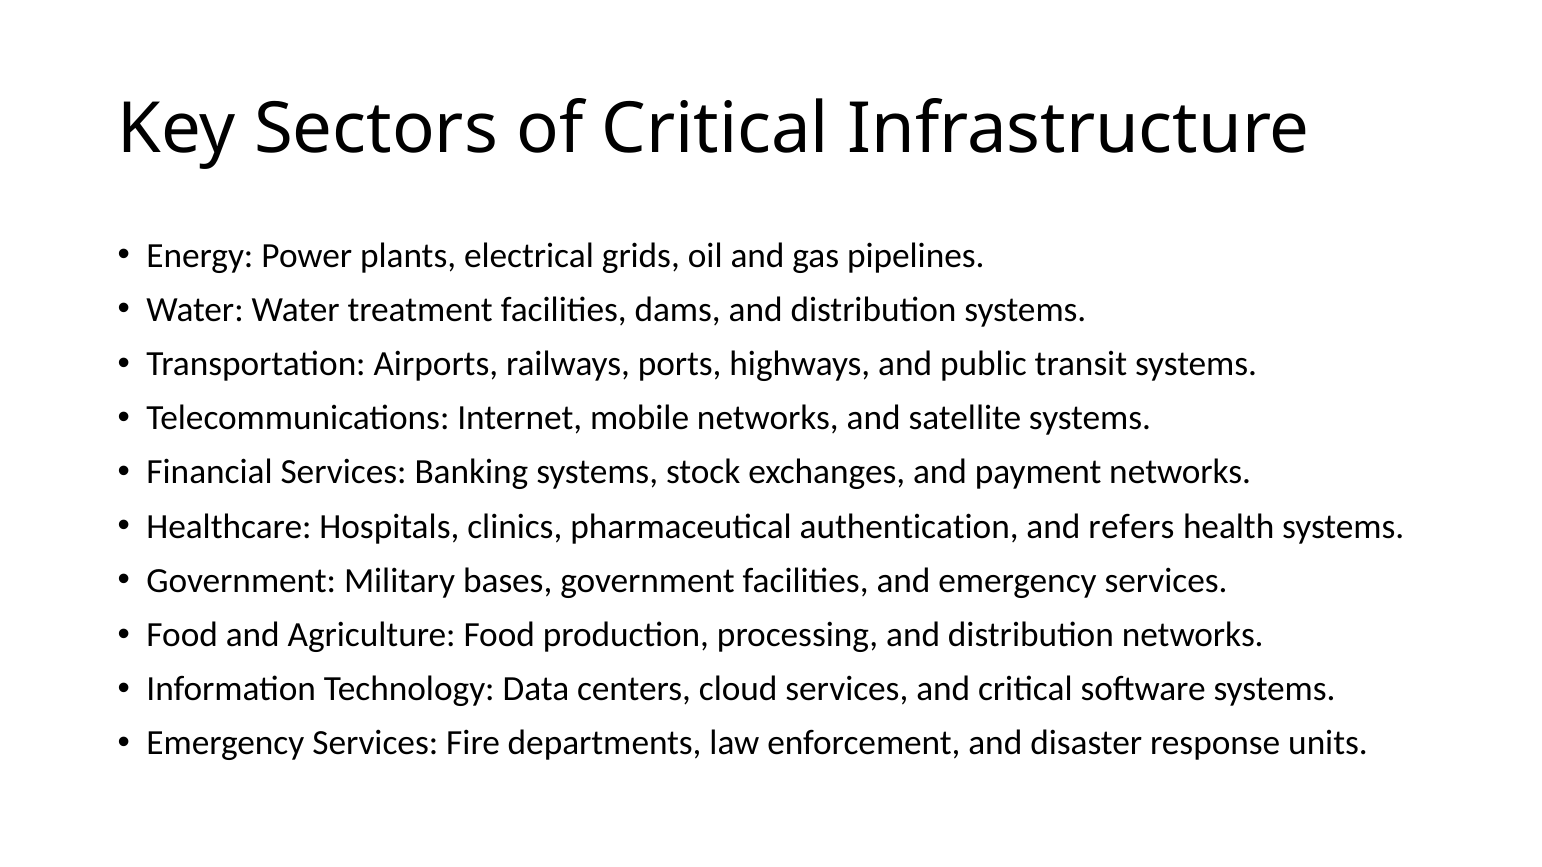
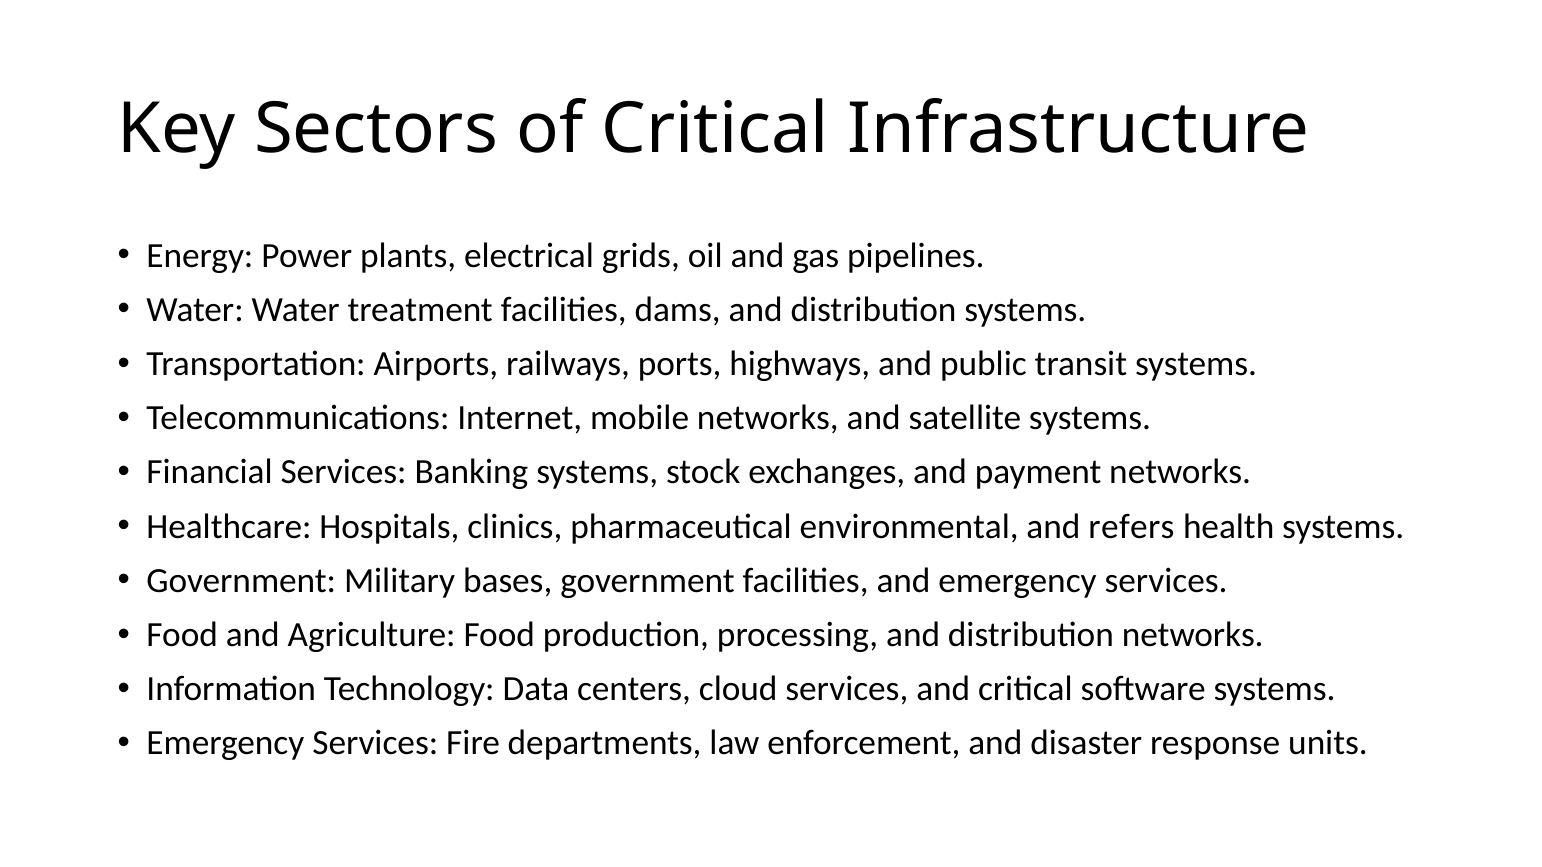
authentication: authentication -> environmental
